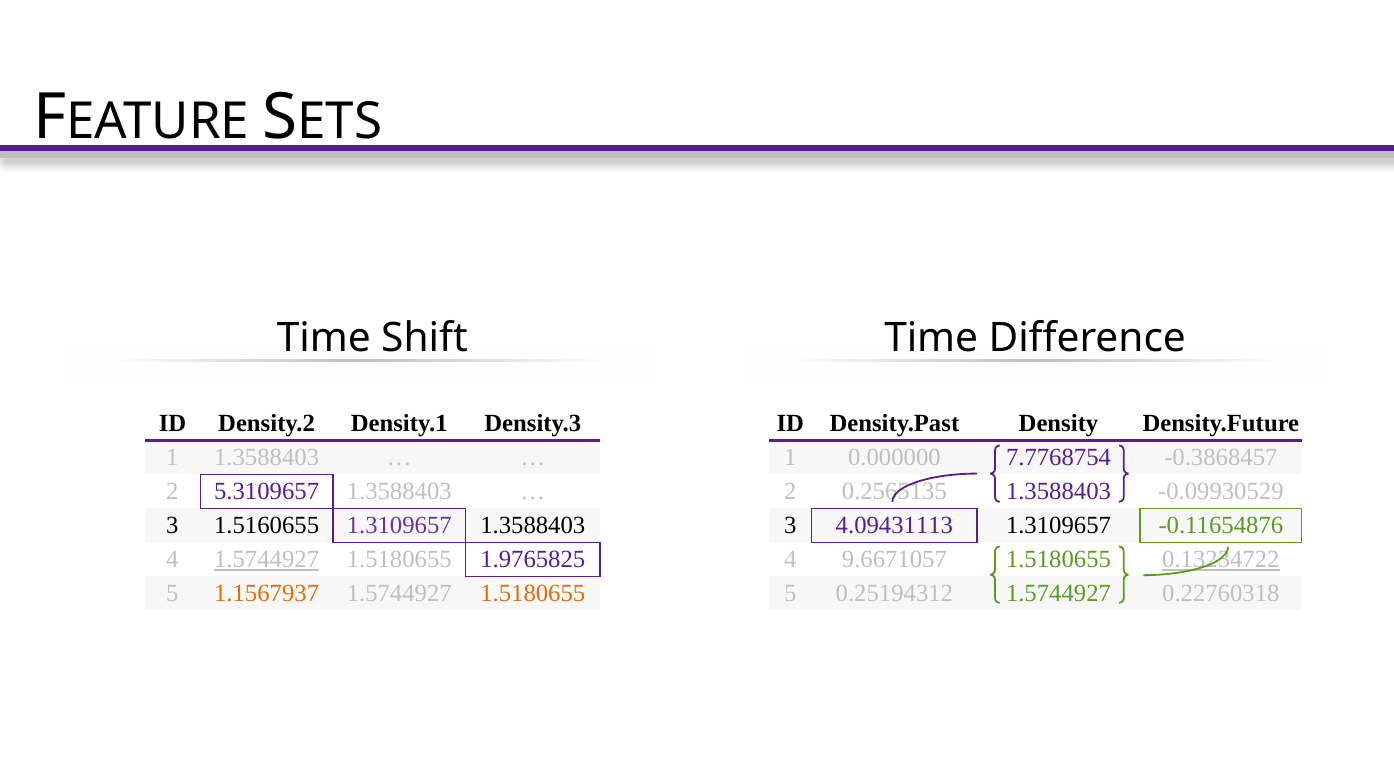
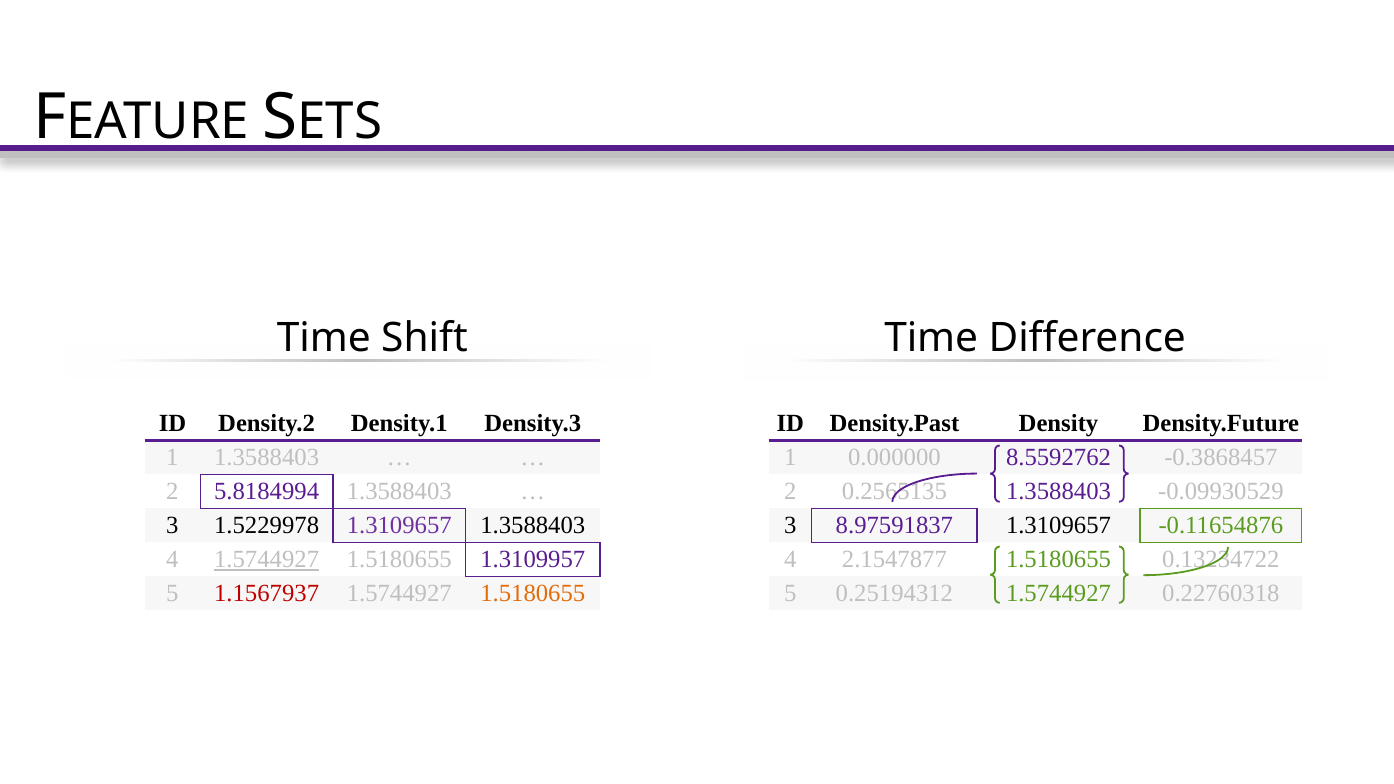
7.7768754: 7.7768754 -> 8.5592762
5.3109657: 5.3109657 -> 5.8184994
1.5160655: 1.5160655 -> 1.5229978
4.09431113: 4.09431113 -> 8.97591837
1.9765825: 1.9765825 -> 1.3109957
9.6671057: 9.6671057 -> 2.1547877
0.13234722 underline: present -> none
1.1567937 colour: orange -> red
